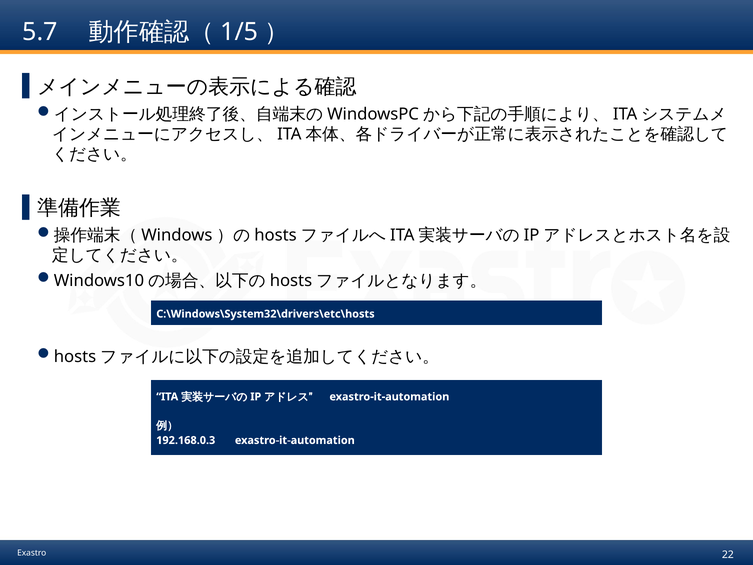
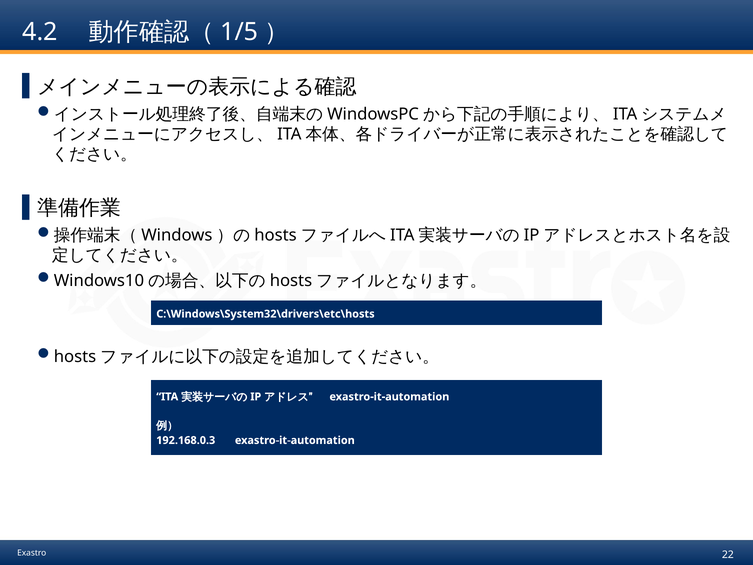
5.7: 5.7 -> 4.2
